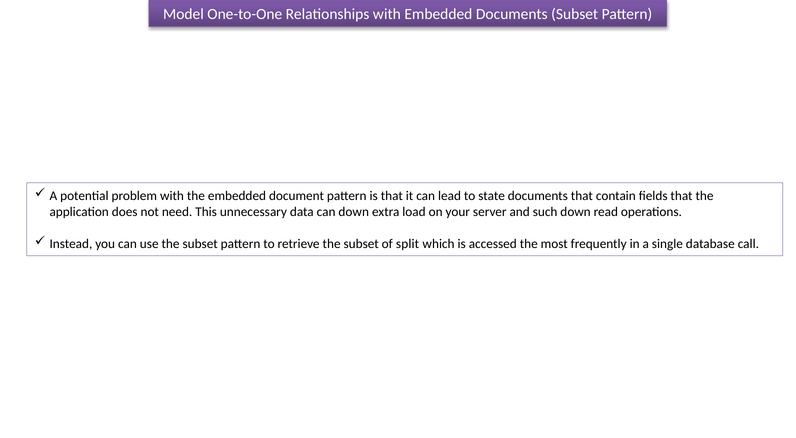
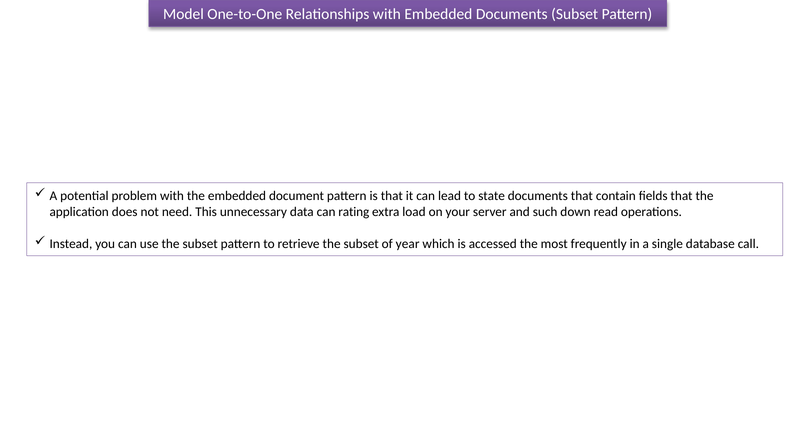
can down: down -> rating
split: split -> year
